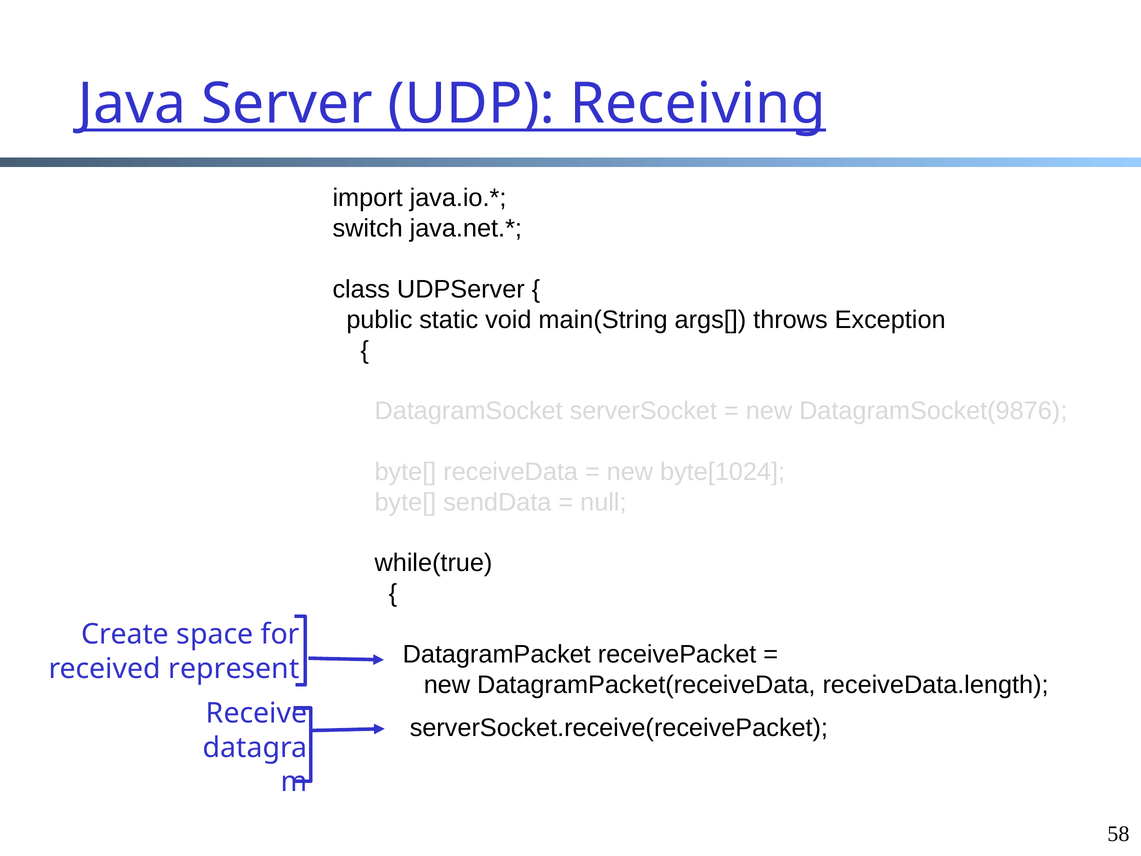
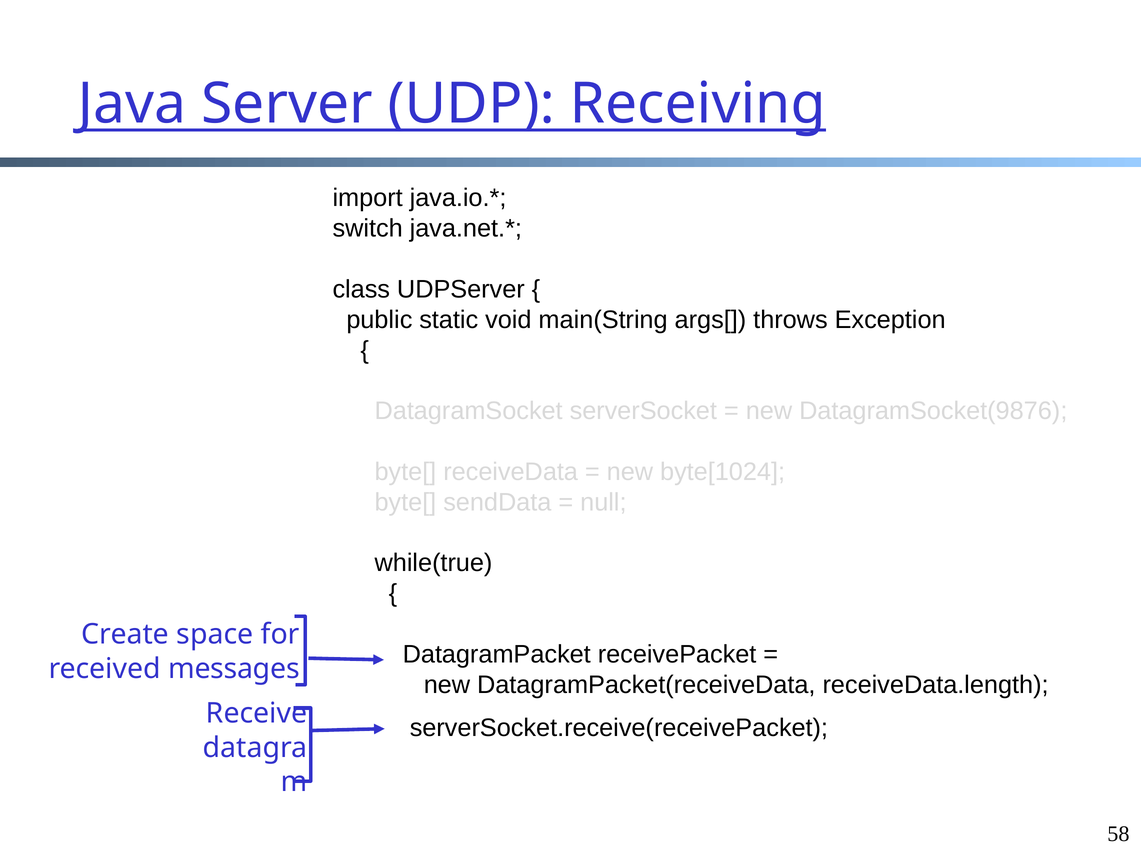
represent: represent -> messages
